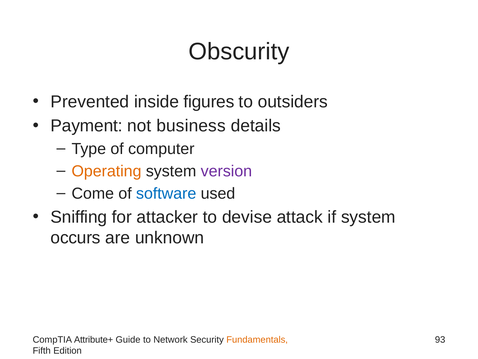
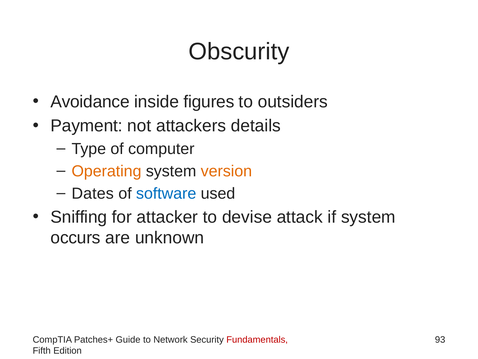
Prevented: Prevented -> Avoidance
business: business -> attackers
version colour: purple -> orange
Come: Come -> Dates
Attribute+: Attribute+ -> Patches+
Fundamentals colour: orange -> red
